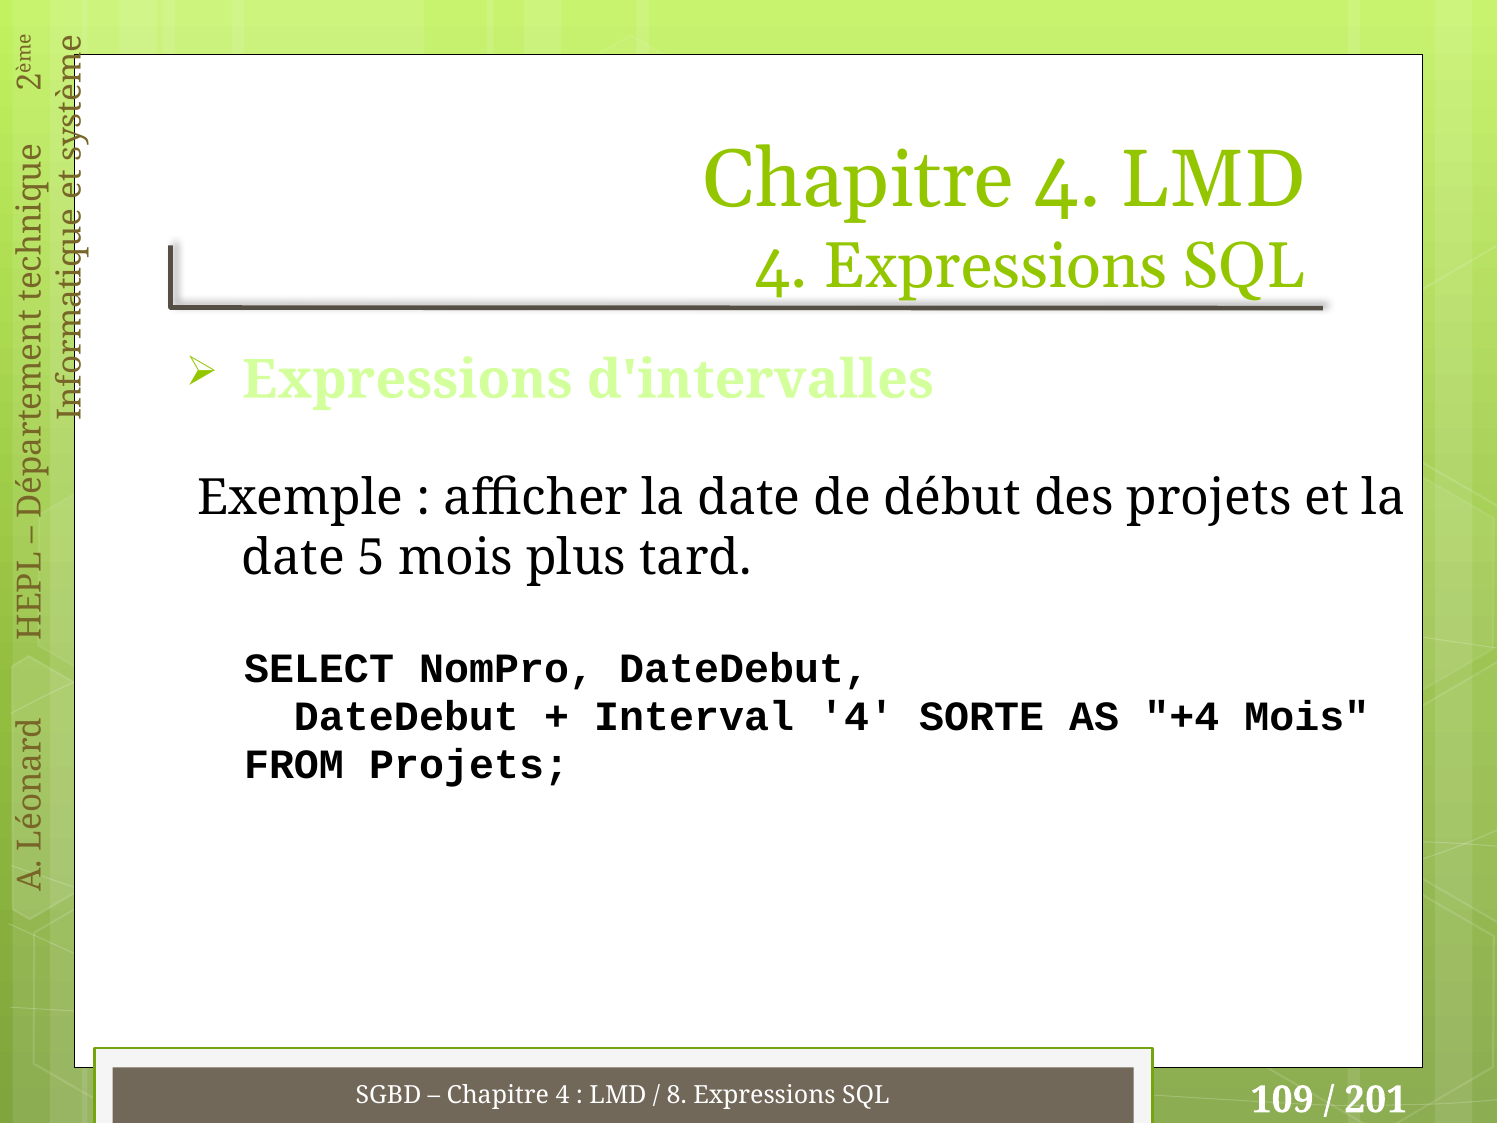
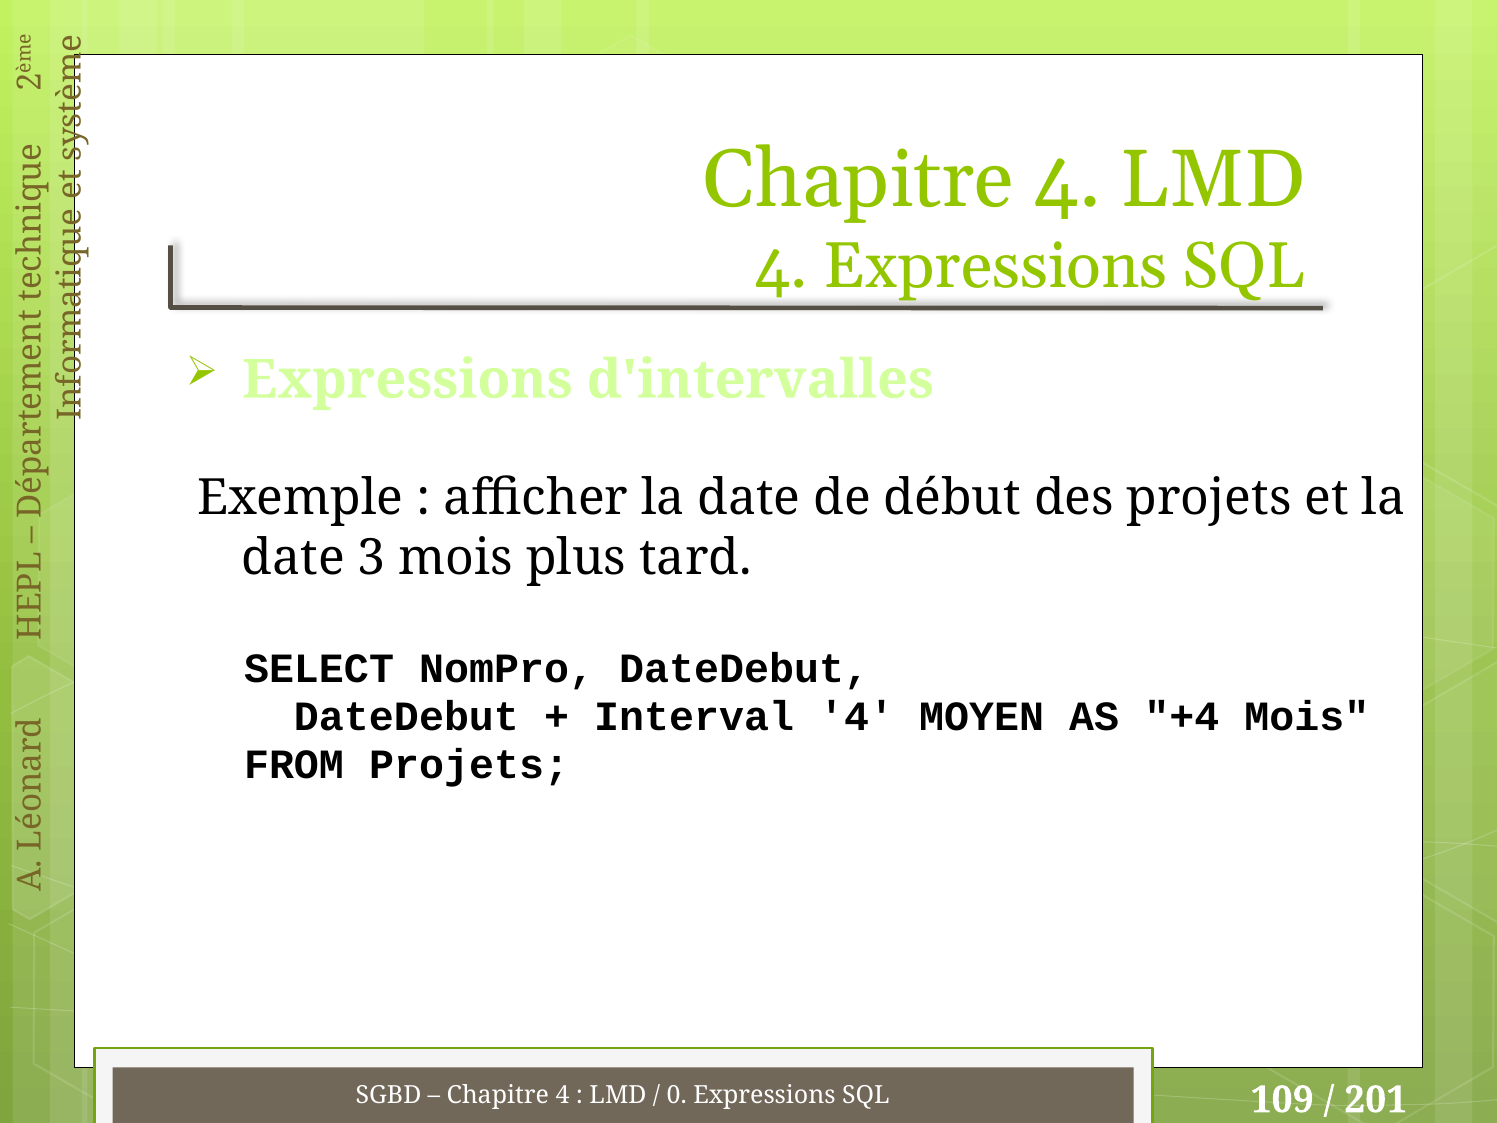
5: 5 -> 3
SORTE: SORTE -> MOYEN
8: 8 -> 0
